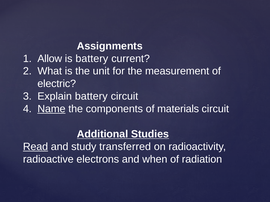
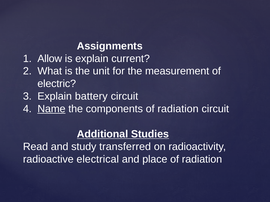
is battery: battery -> explain
components of materials: materials -> radiation
Read underline: present -> none
electrons: electrons -> electrical
when: when -> place
